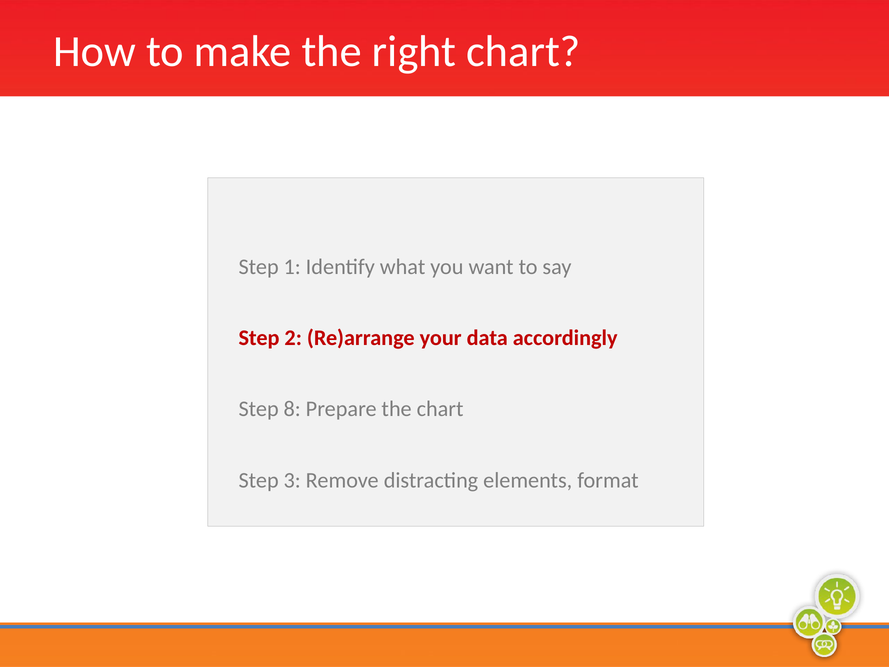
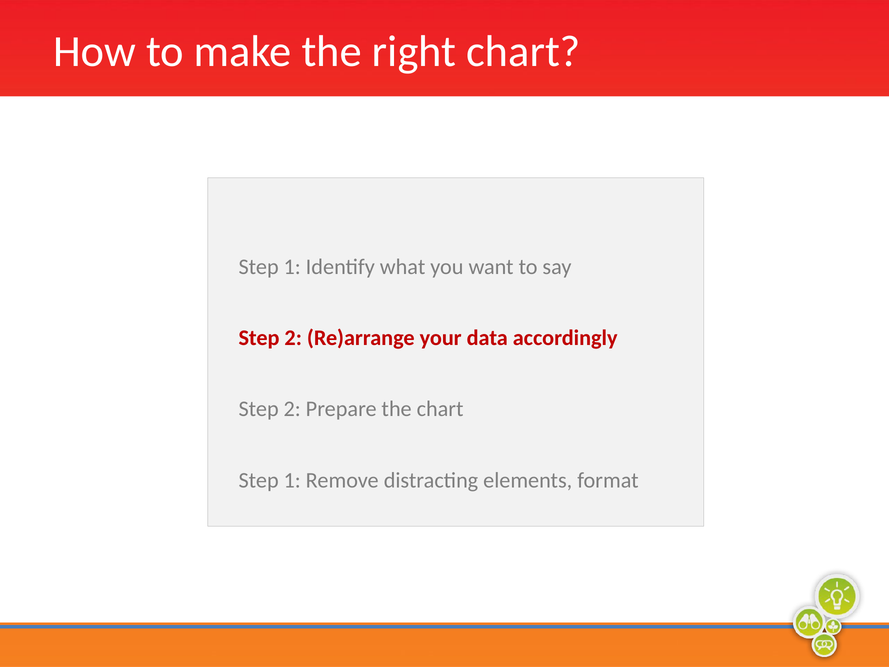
8 at (292, 409): 8 -> 2
3 at (292, 480): 3 -> 1
